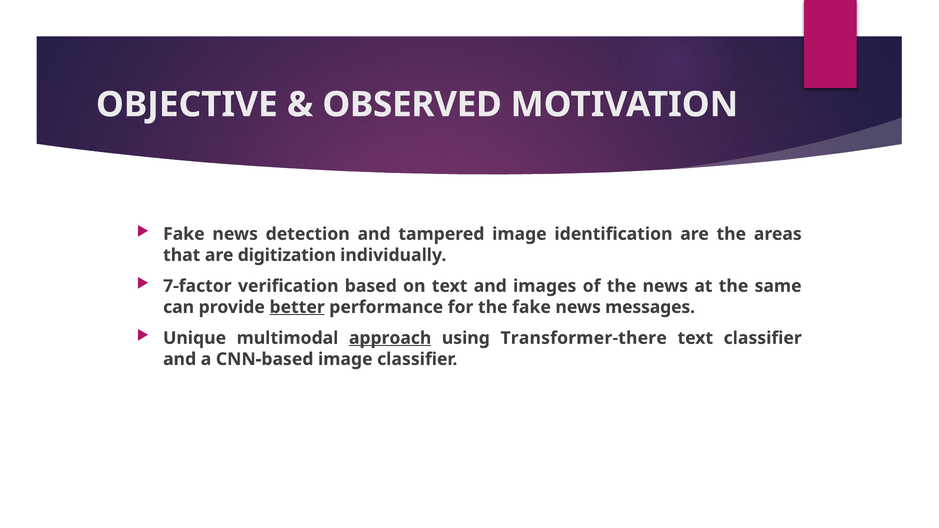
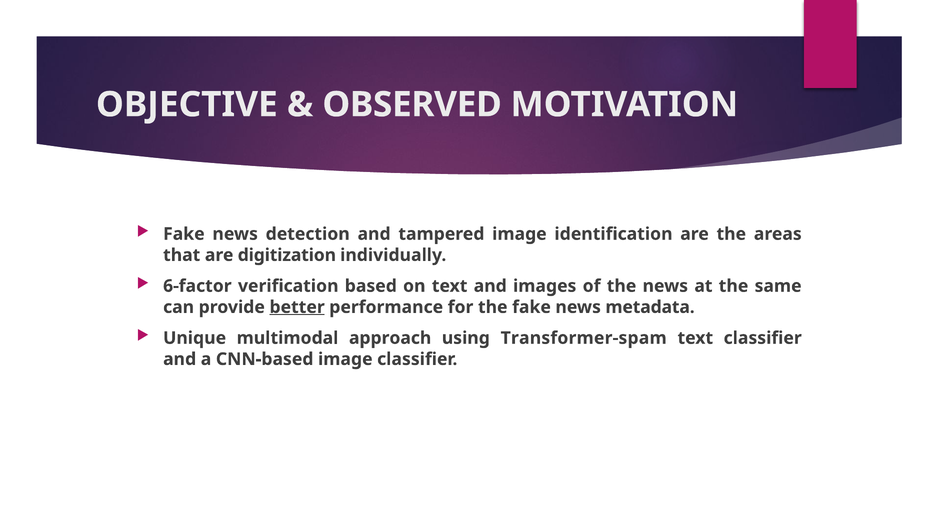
7-factor: 7-factor -> 6-factor
messages: messages -> metadata
approach underline: present -> none
Transformer-there: Transformer-there -> Transformer-spam
